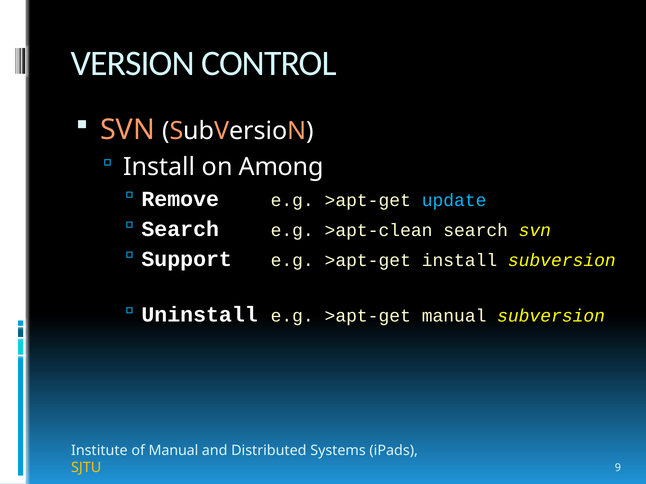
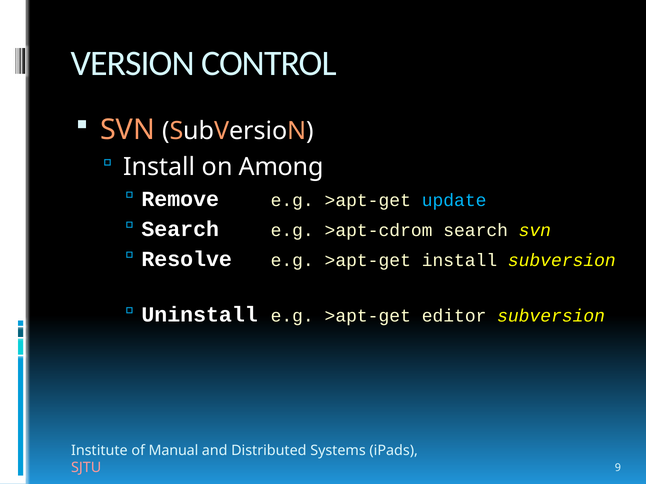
>apt-clean: >apt-clean -> >apt-cdrom
Support: Support -> Resolve
>apt-get manual: manual -> editor
SJTU colour: yellow -> pink
